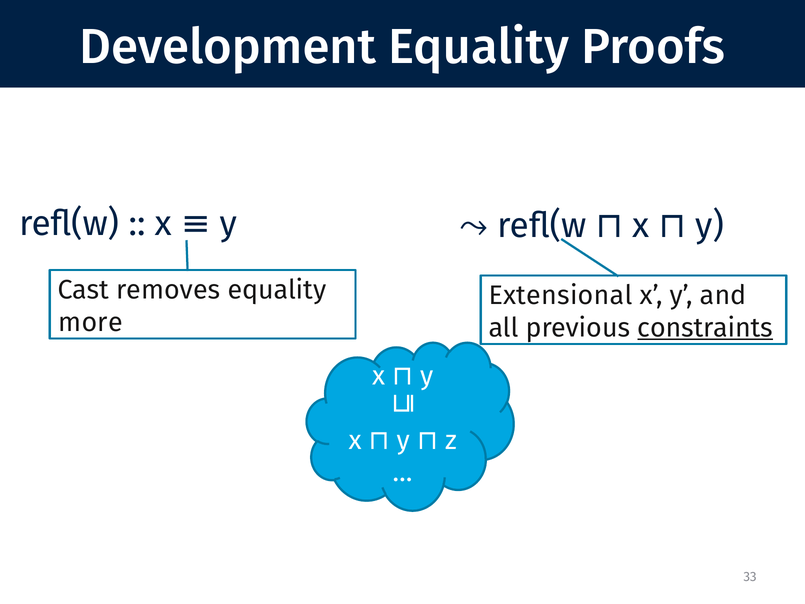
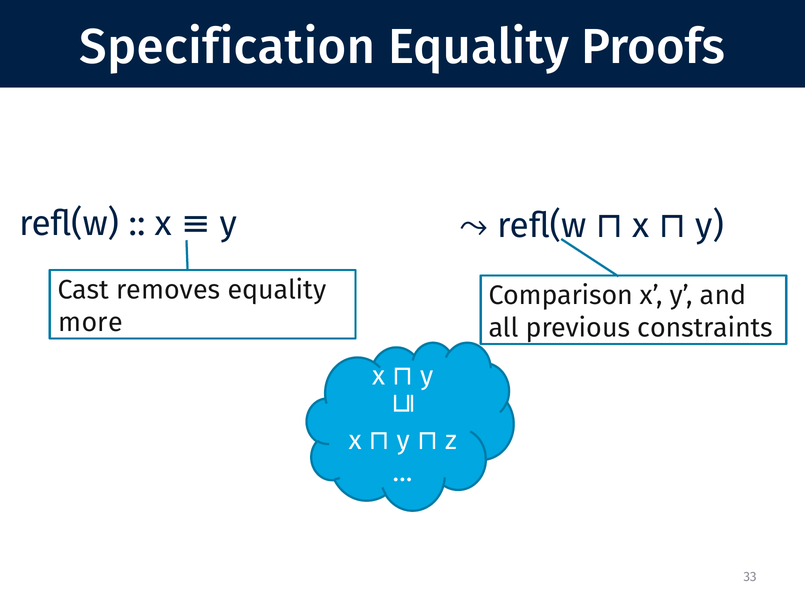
Development: Development -> Specification
Extensional: Extensional -> Comparison
constraints underline: present -> none
